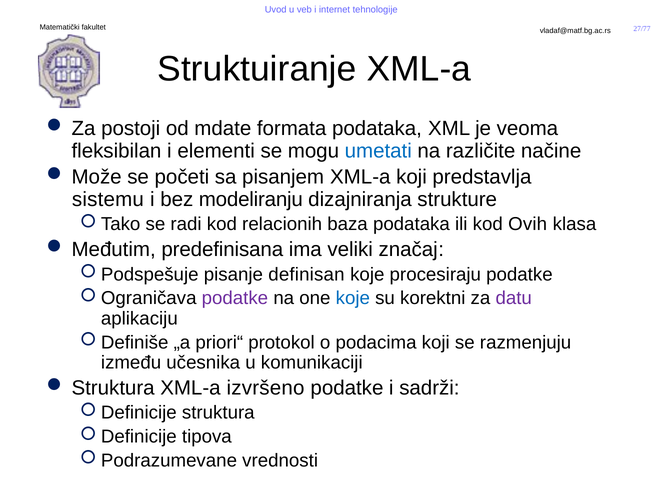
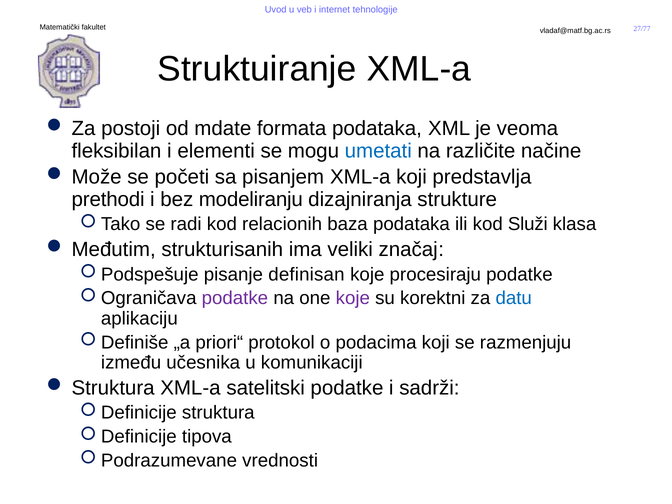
sistemu: sistemu -> prethodi
Ovih: Ovih -> Služi
predefinisana: predefinisana -> strukturisanih
koje at (353, 298) colour: blue -> purple
datu colour: purple -> blue
izvršeno: izvršeno -> satelitski
